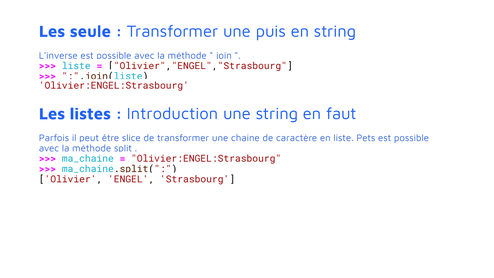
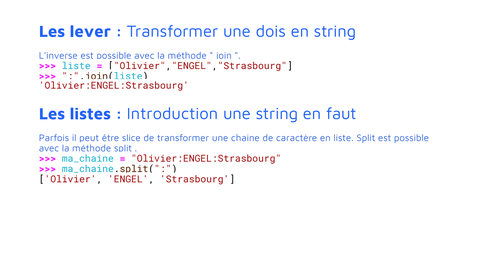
seule: seule -> lever
puis: puis -> dois
liste Pets: Pets -> Split
